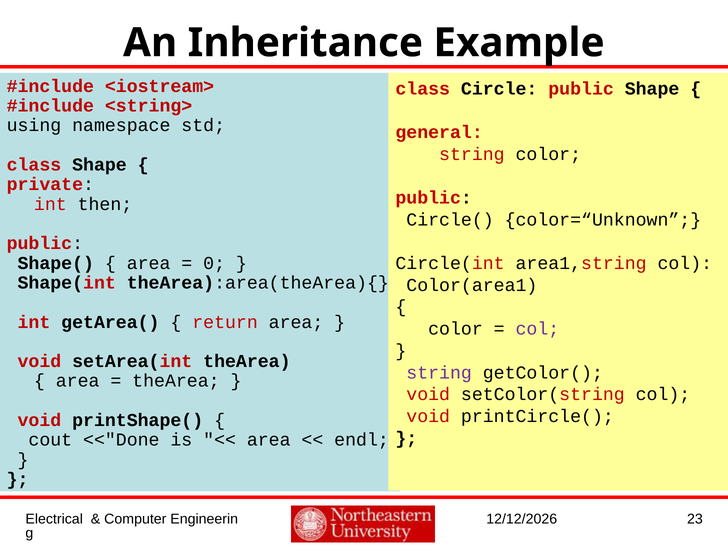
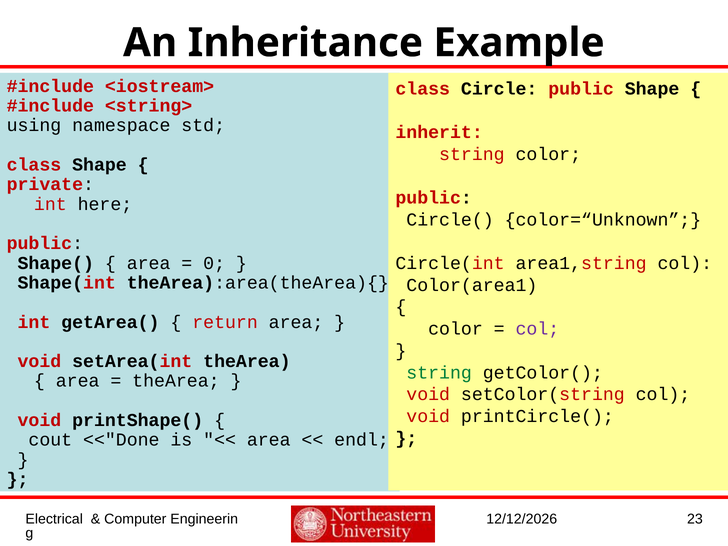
general: general -> inherit
then: then -> here
string at (439, 372) colour: purple -> green
